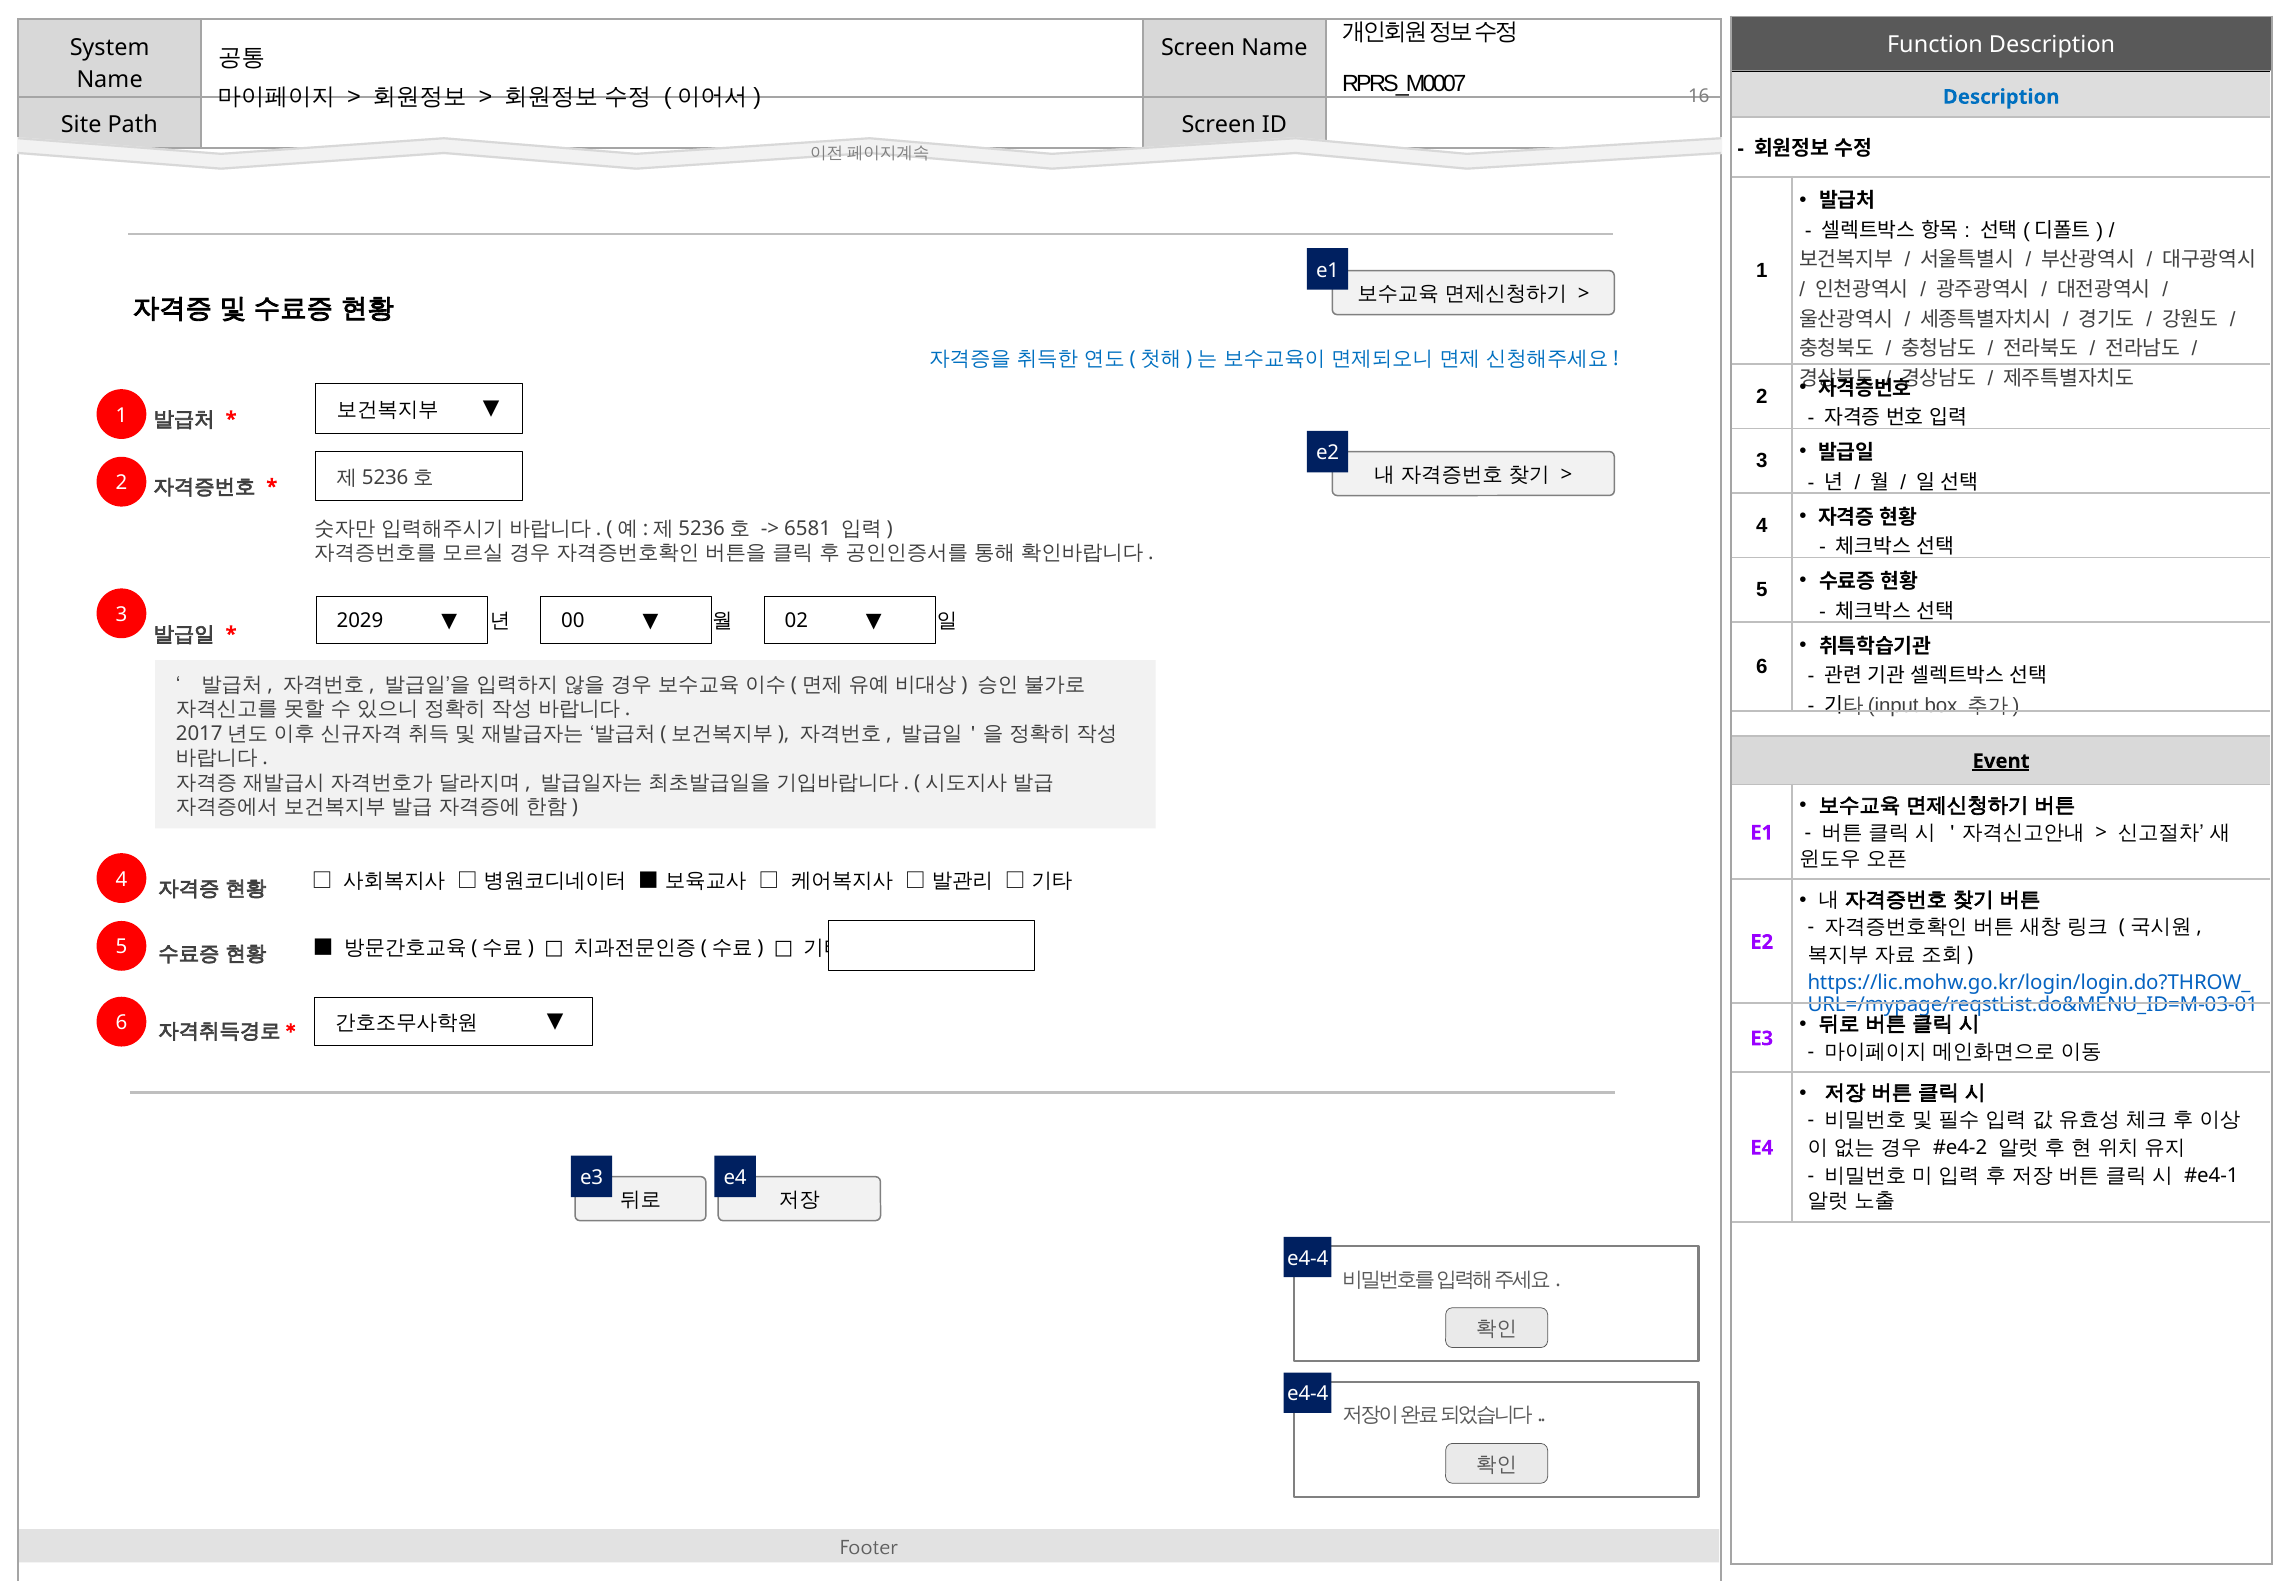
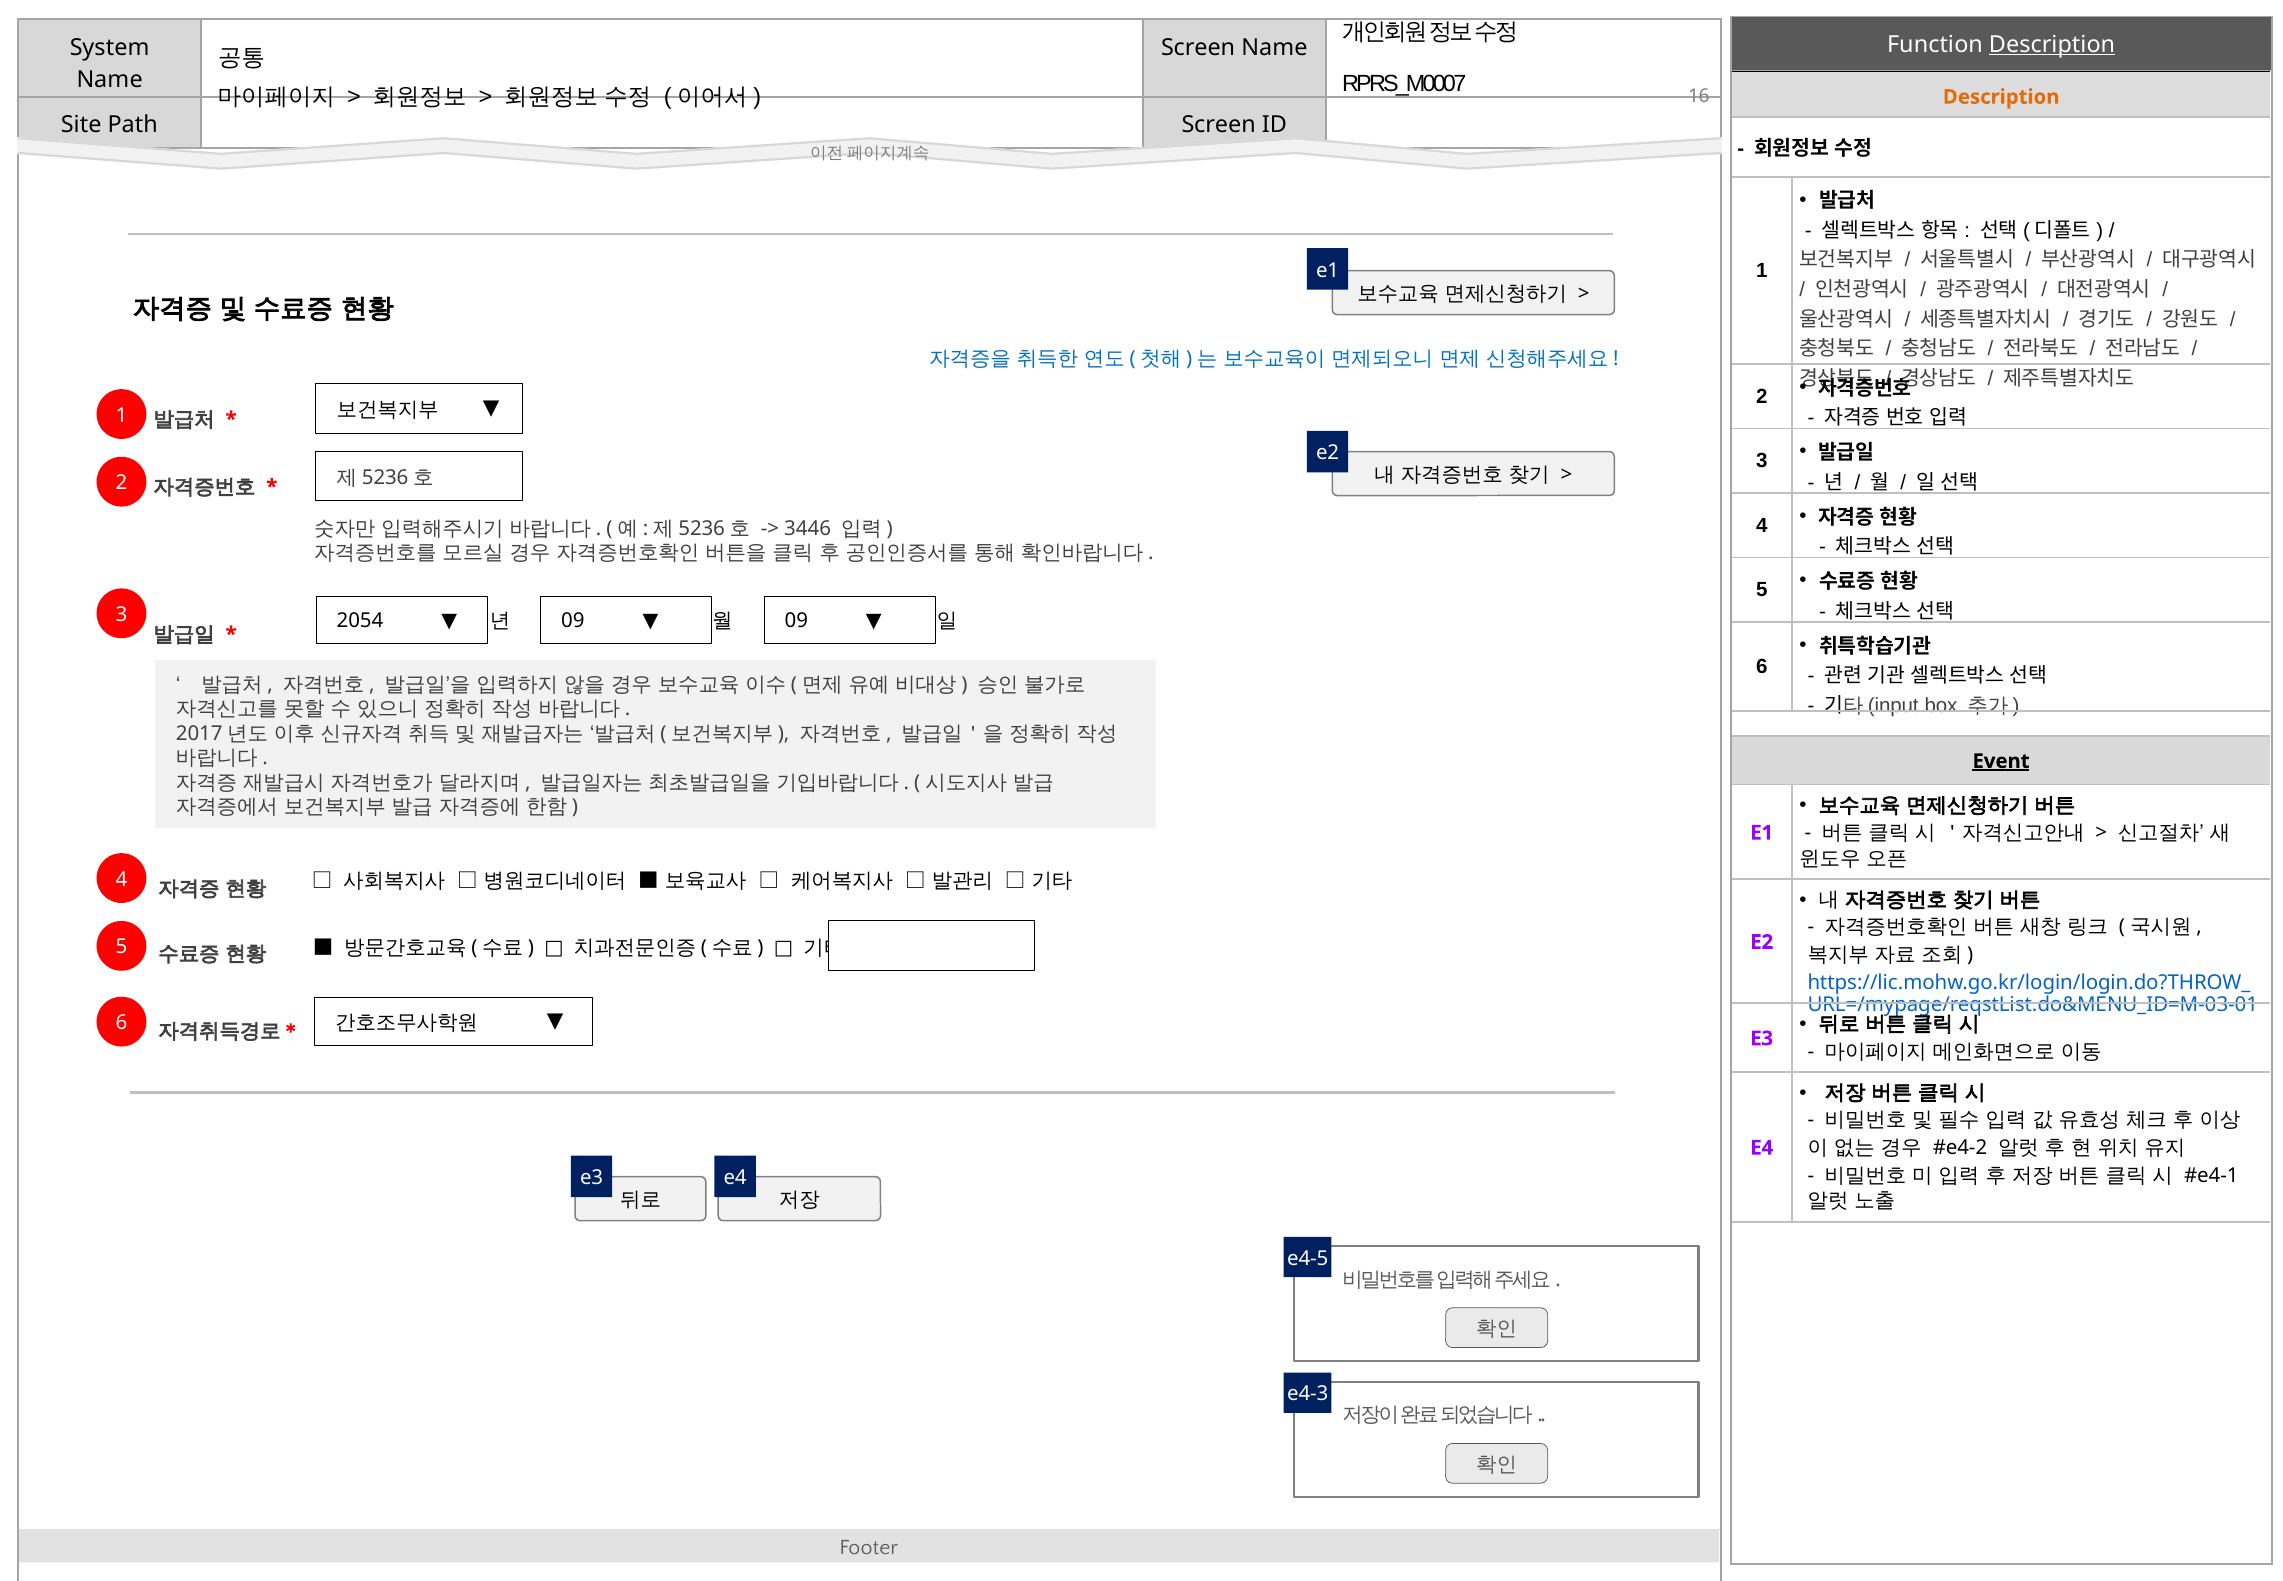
Description at (2052, 45) underline: none -> present
Description at (2001, 97) colour: blue -> orange
6581: 6581 -> 3446
2029: 2029 -> 2054
00 at (573, 621): 00 -> 09
02 at (796, 621): 02 -> 09
e4-4 at (1308, 1258): e4-4 -> e4-5
e4-4 at (1308, 1394): e4-4 -> e4-3
